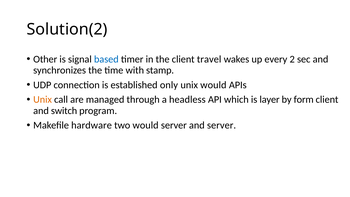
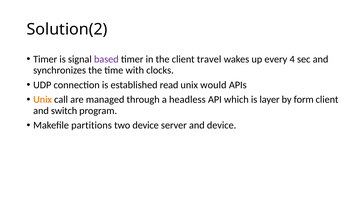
Other at (45, 59): Other -> Timer
based colour: blue -> purple
2: 2 -> 4
stamp: stamp -> clocks
only: only -> read
hardware: hardware -> partitions
two would: would -> device
and server: server -> device
